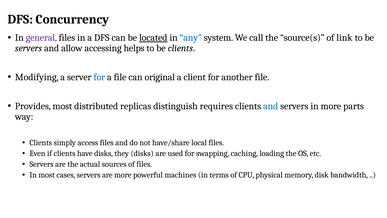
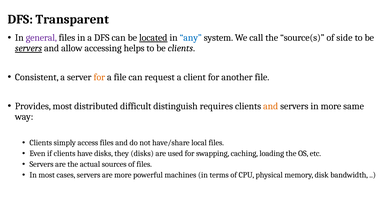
Concurrency: Concurrency -> Transparent
link: link -> side
servers at (28, 48) underline: none -> present
Modifying: Modifying -> Consistent
for at (99, 77) colour: blue -> orange
original: original -> request
replicas: replicas -> difficult
and at (271, 106) colour: blue -> orange
parts: parts -> same
